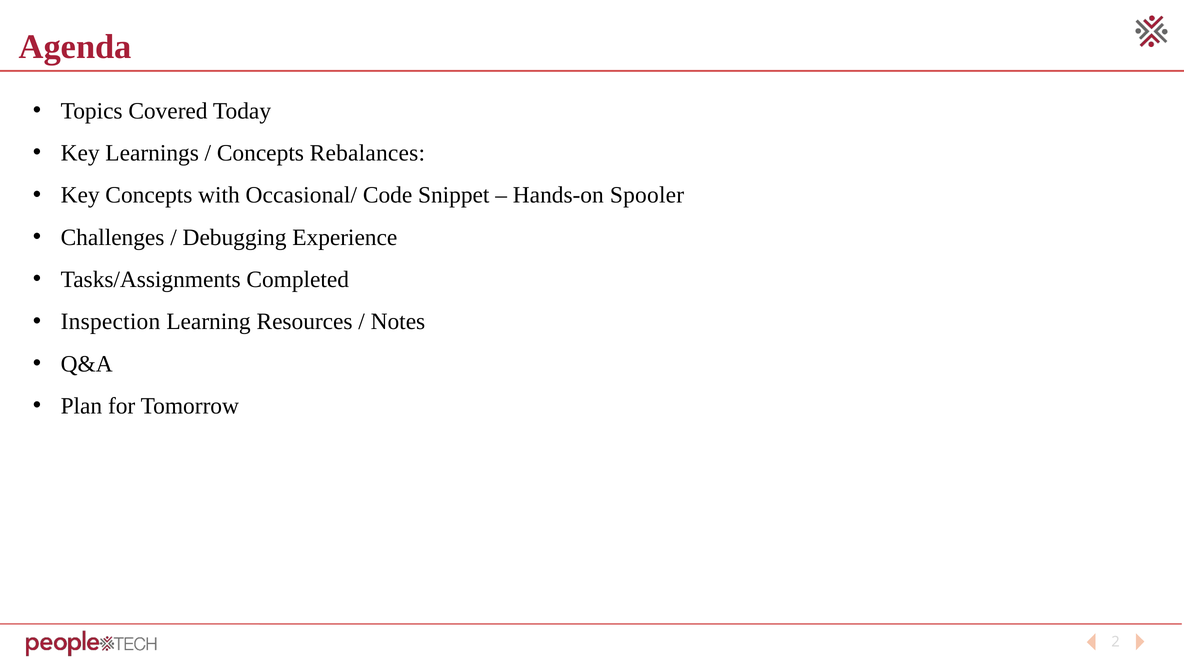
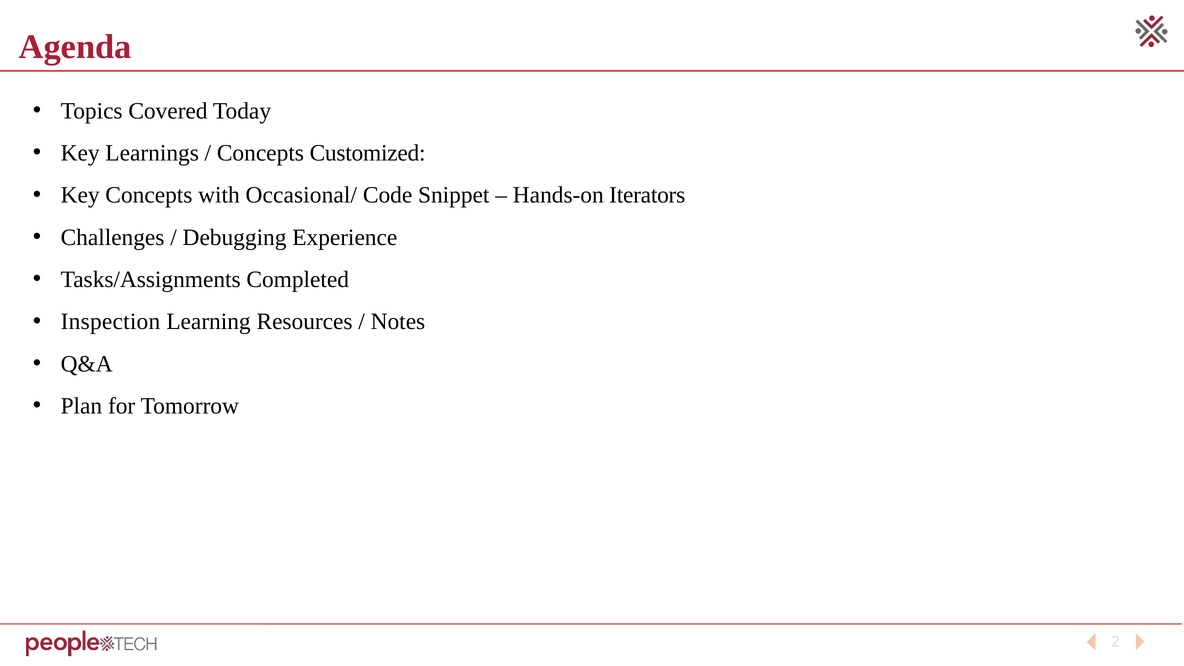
Rebalances: Rebalances -> Customized
Spooler: Spooler -> Iterators
